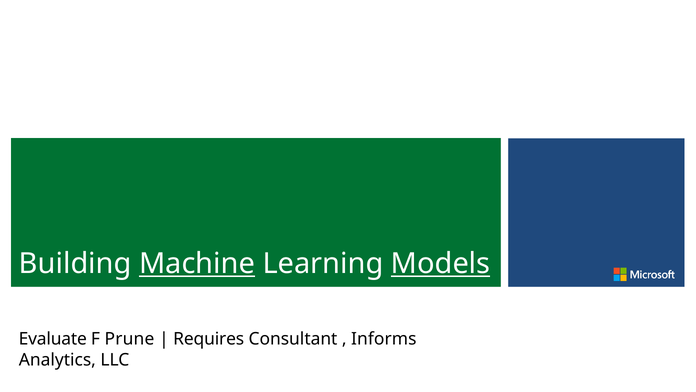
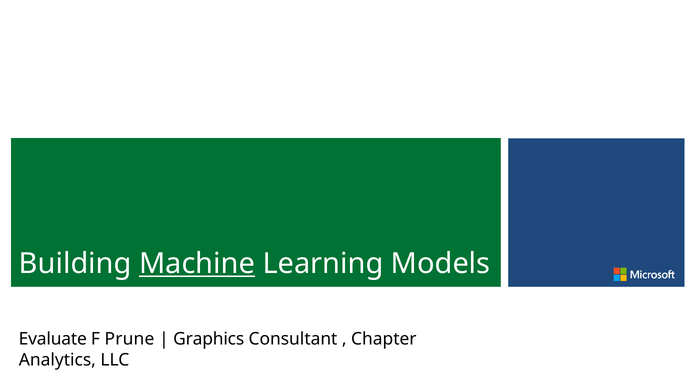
Models underline: present -> none
Requires: Requires -> Graphics
Informs: Informs -> Chapter
